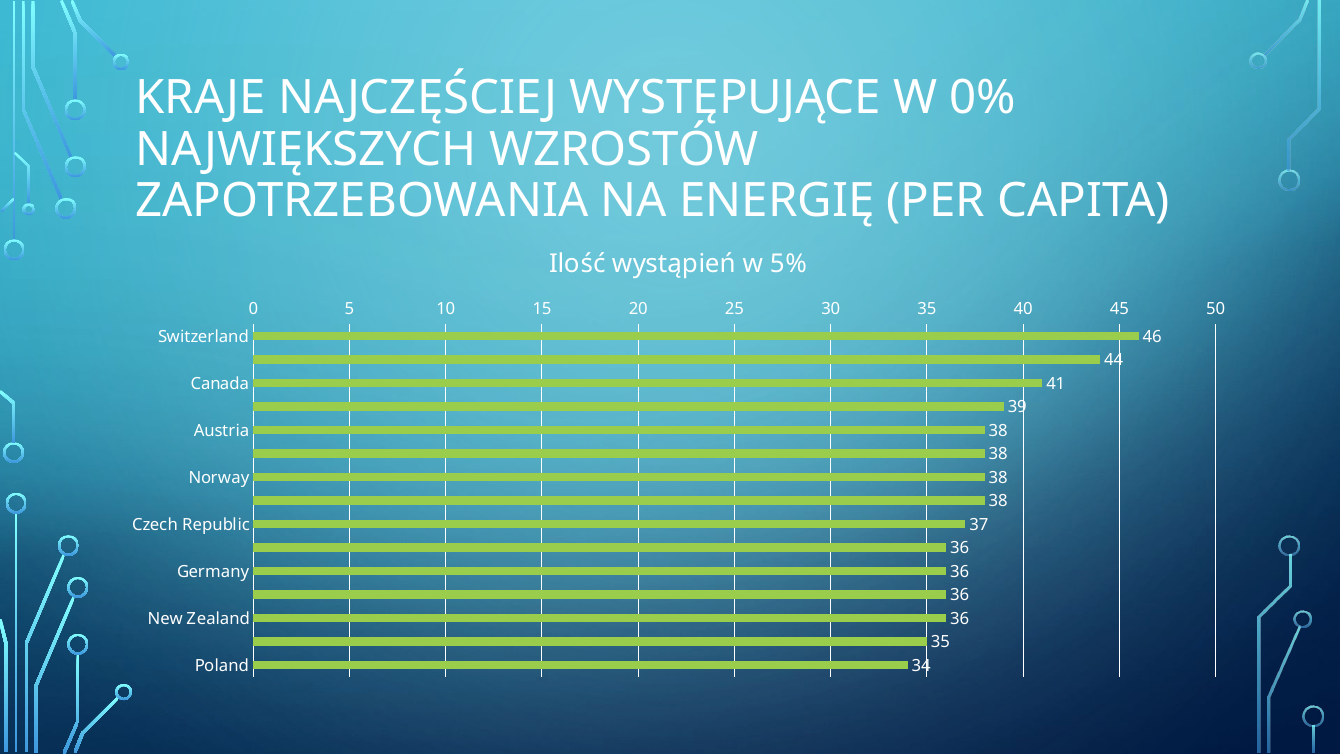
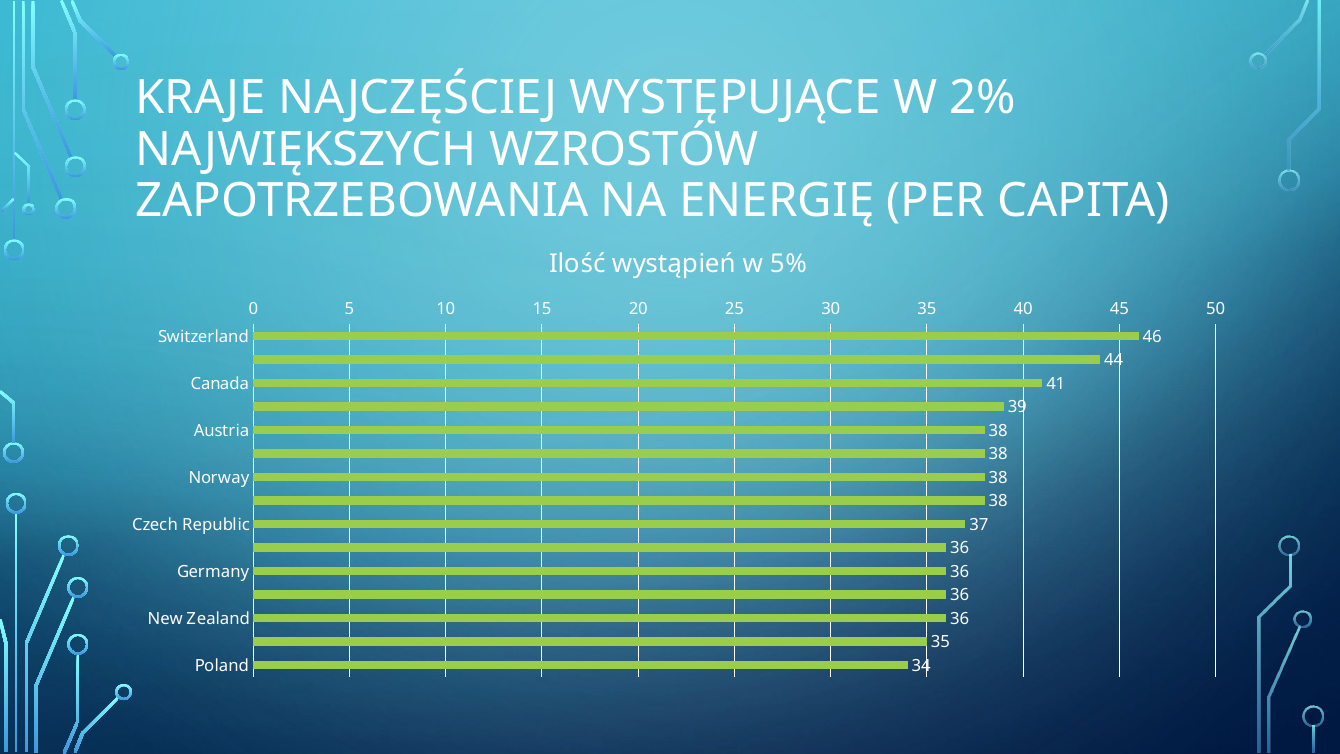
0%: 0% -> 2%
